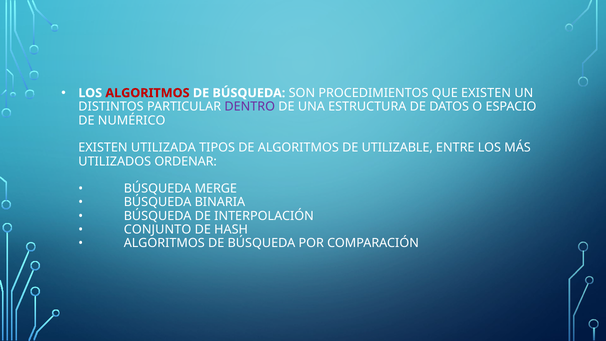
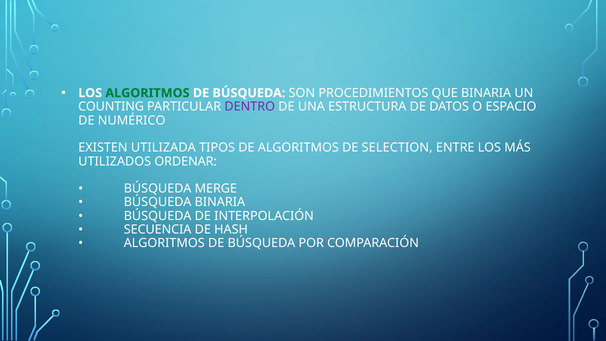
ALGORITMOS at (147, 93) colour: red -> green
QUE EXISTEN: EXISTEN -> BINARIA
DISTINTOS: DISTINTOS -> COUNTING
UTILIZABLE: UTILIZABLE -> SELECTION
CONJUNTO: CONJUNTO -> SECUENCIA
